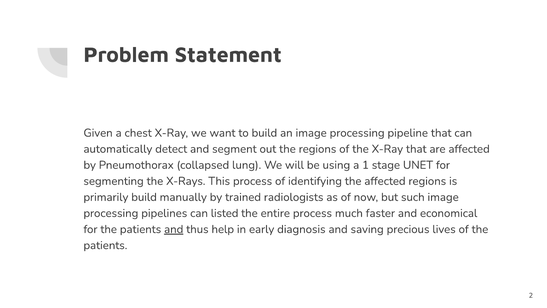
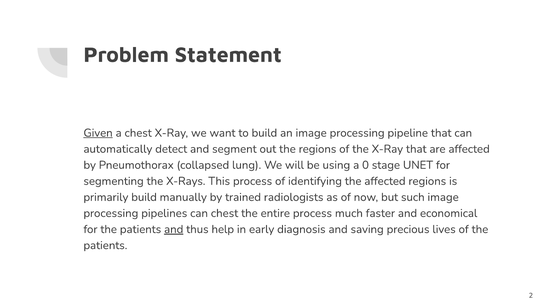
Given underline: none -> present
1: 1 -> 0
can listed: listed -> chest
